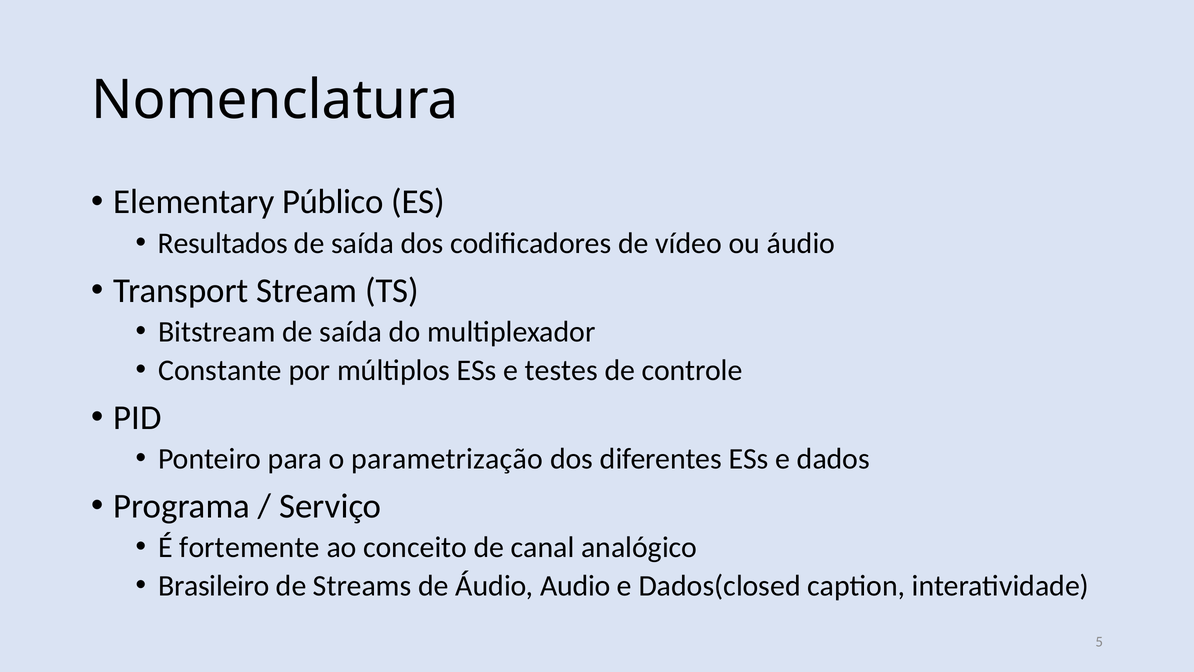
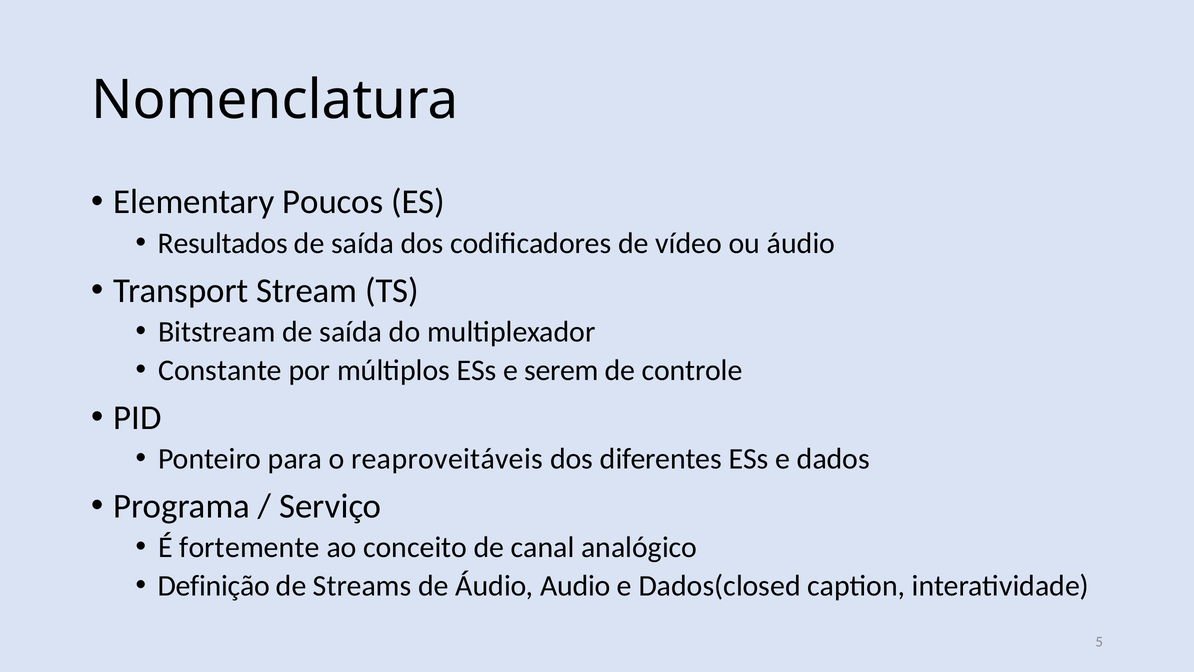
Público: Público -> Poucos
testes: testes -> serem
parametrização: parametrização -> reaproveitáveis
Brasileiro: Brasileiro -> Definição
